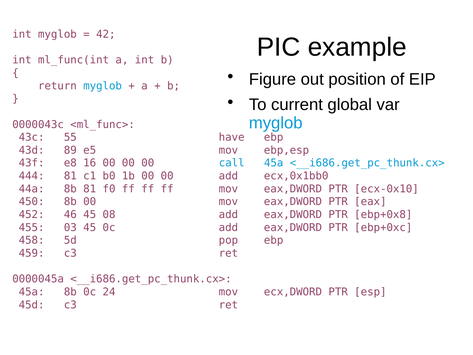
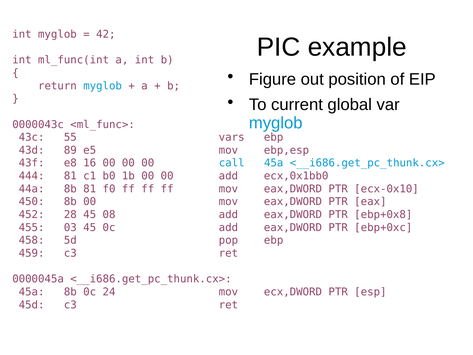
have: have -> vars
46: 46 -> 28
